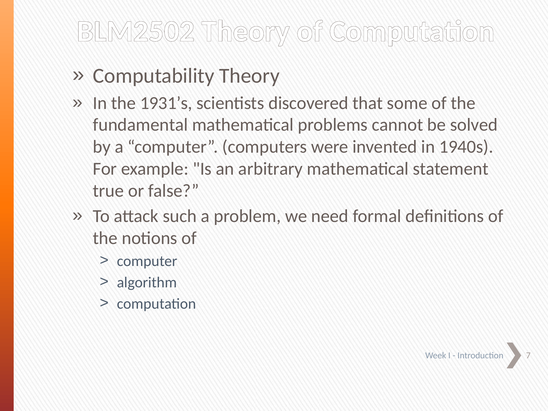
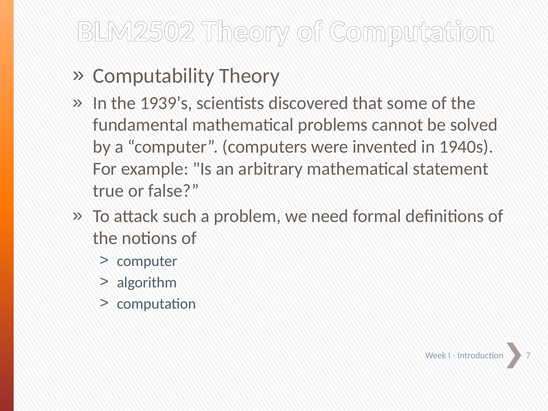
1931’s: 1931’s -> 1939’s
